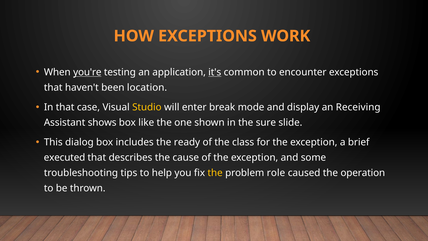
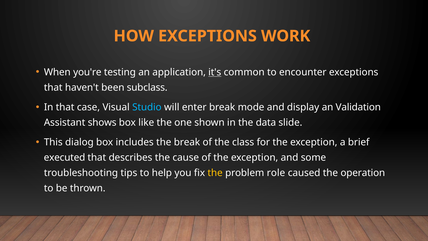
you're underline: present -> none
location: location -> subclass
Studio colour: yellow -> light blue
Receiving: Receiving -> Validation
sure: sure -> data
the ready: ready -> break
